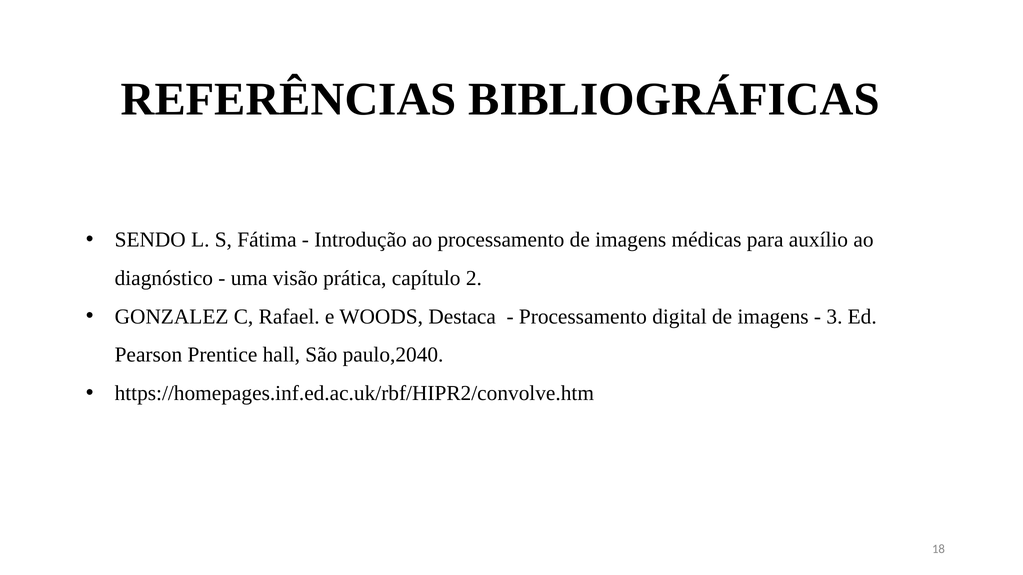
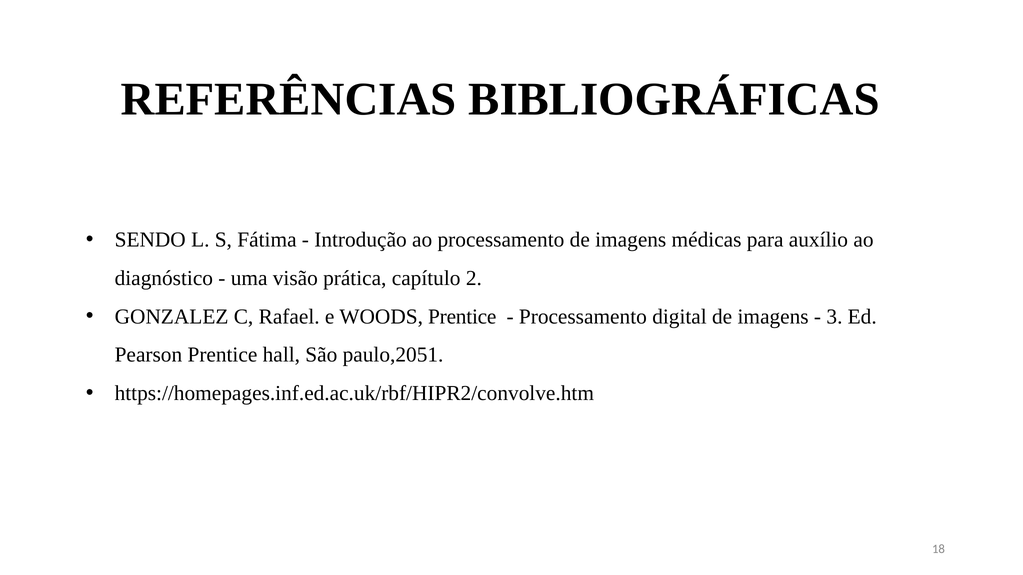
WOODS Destaca: Destaca -> Prentice
paulo,2040: paulo,2040 -> paulo,2051
